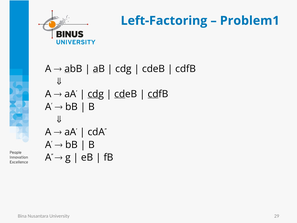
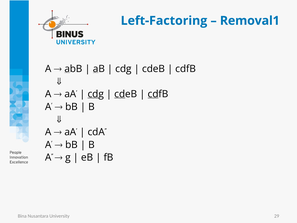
Problem1: Problem1 -> Removal1
